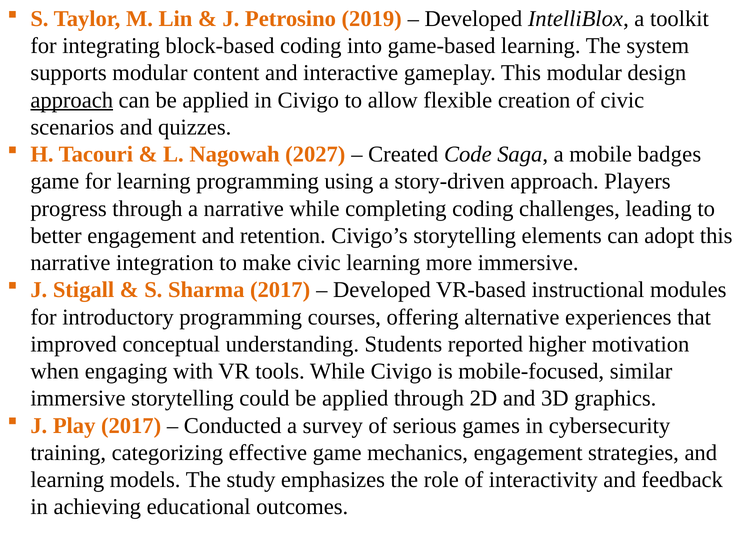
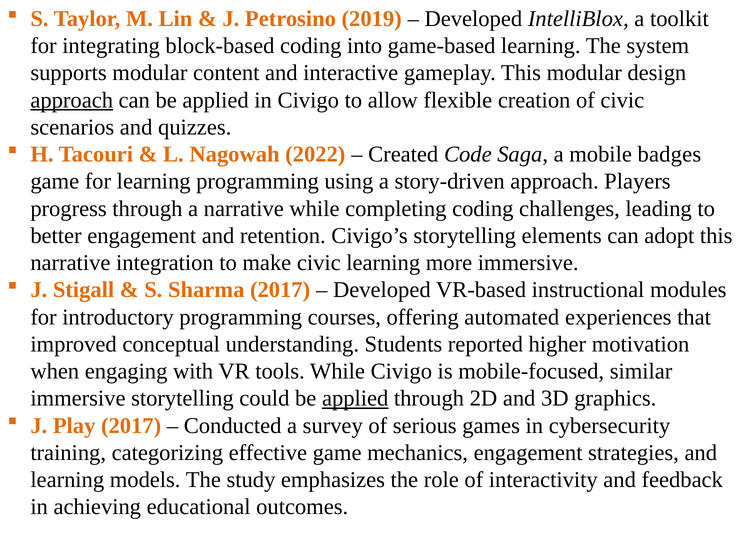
2027: 2027 -> 2022
alternative: alternative -> automated
applied at (355, 398) underline: none -> present
